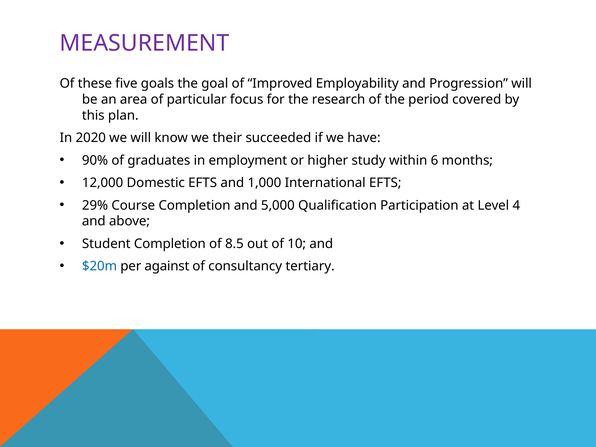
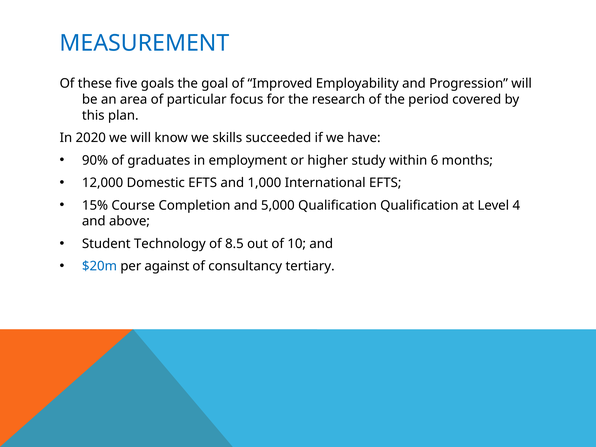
MEASUREMENT colour: purple -> blue
their: their -> skills
29%: 29% -> 15%
Qualification Participation: Participation -> Qualification
Student Completion: Completion -> Technology
